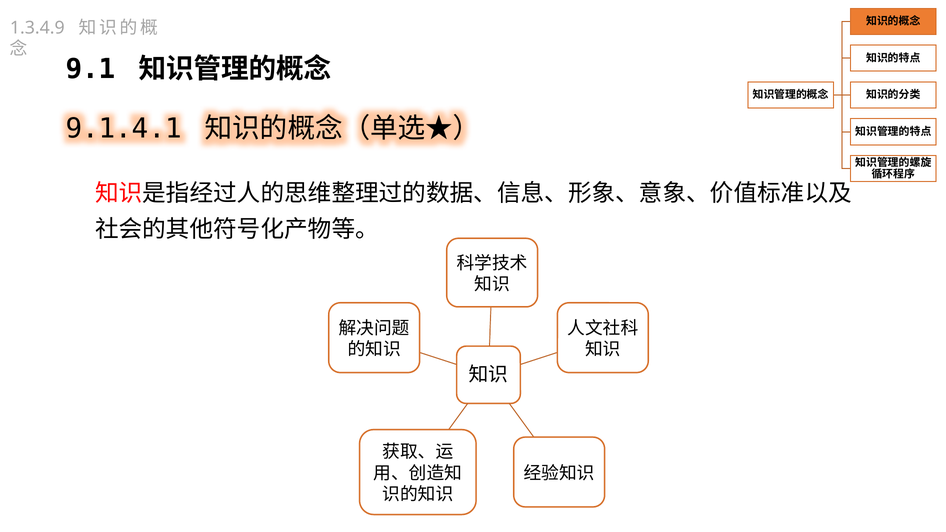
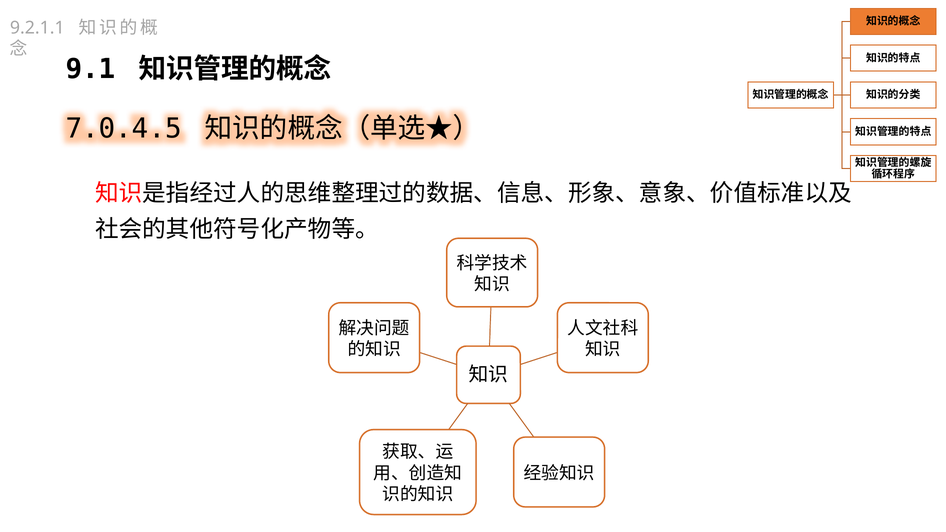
1.3.4.9: 1.3.4.9 -> 9.2.1.1
9.1.4.1: 9.1.4.1 -> 7.0.4.5
